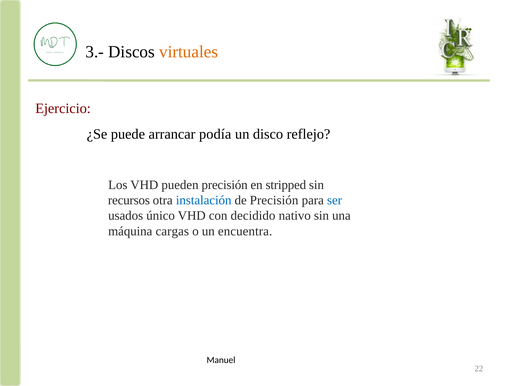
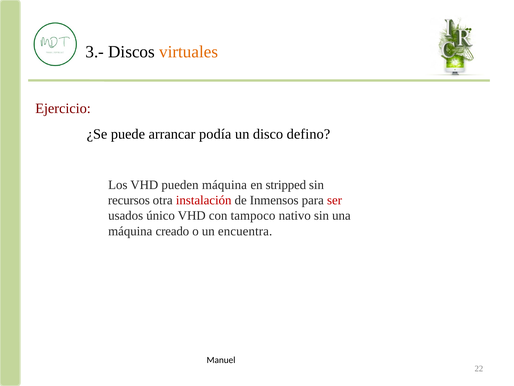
reflejo: reflejo -> defino
pueden precisión: precisión -> máquina
instalación colour: blue -> red
de Precisión: Precisión -> Inmensos
ser colour: blue -> red
decidido: decidido -> tampoco
cargas: cargas -> creado
